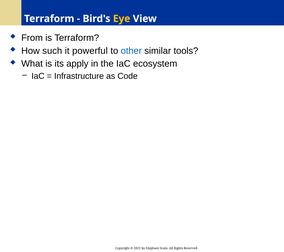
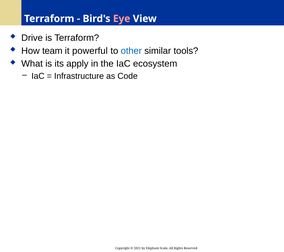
Eye colour: yellow -> pink
From: From -> Drive
such: such -> team
